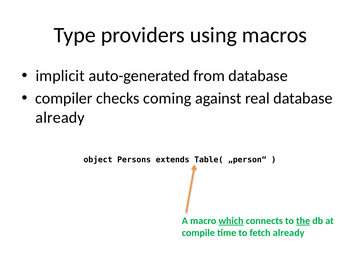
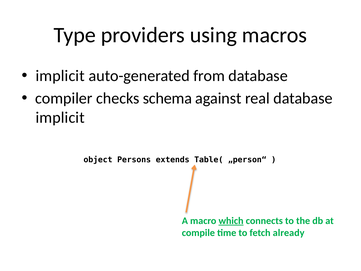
coming: coming -> schema
already at (60, 117): already -> implicit
the underline: present -> none
